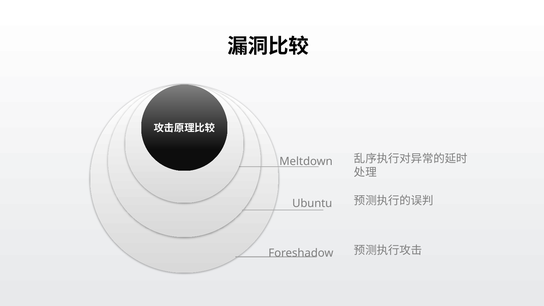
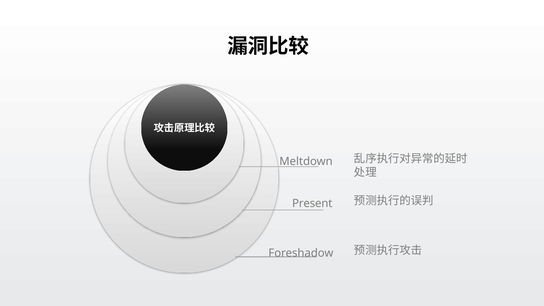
Ubuntu: Ubuntu -> Present
